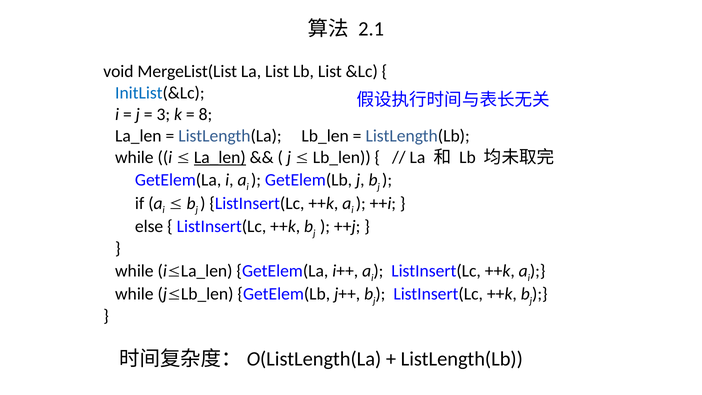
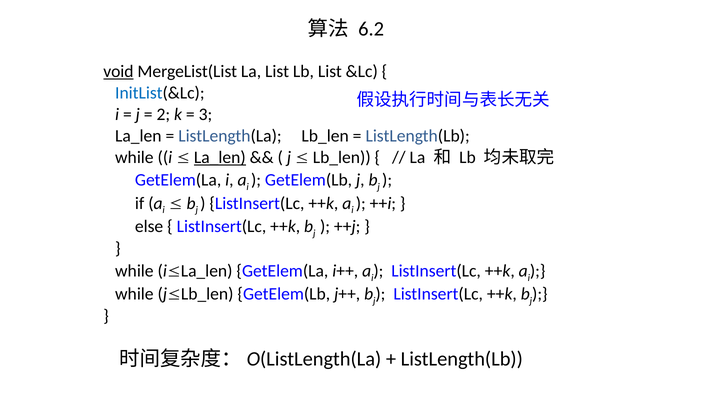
2.1: 2.1 -> 6.2
void underline: none -> present
3: 3 -> 2
8: 8 -> 3
